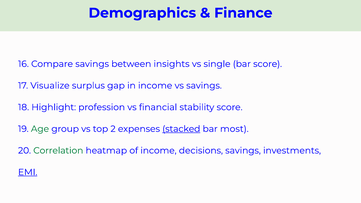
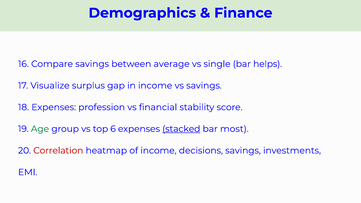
insights: insights -> average
bar score: score -> helps
18 Highlight: Highlight -> Expenses
2: 2 -> 6
Correlation colour: green -> red
EMI underline: present -> none
